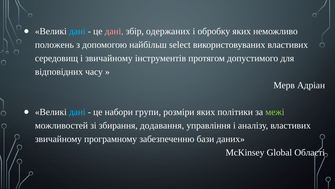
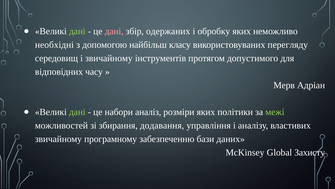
дані at (77, 31) colour: light blue -> light green
положень: положень -> необхідні
select: select -> класу
використовуваних властивих: властивих -> перегляду
дані at (77, 112) colour: light blue -> light green
групи: групи -> аналіз
Області: Області -> Захисту
